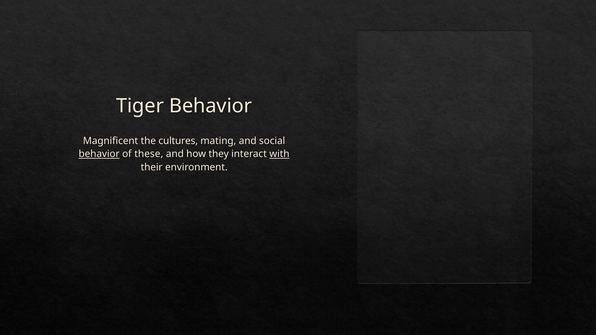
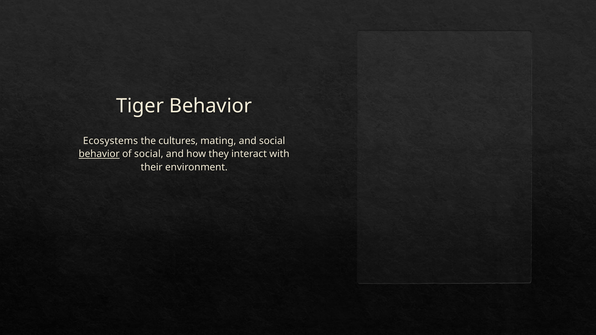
Magnificent: Magnificent -> Ecosystems
of these: these -> social
with underline: present -> none
